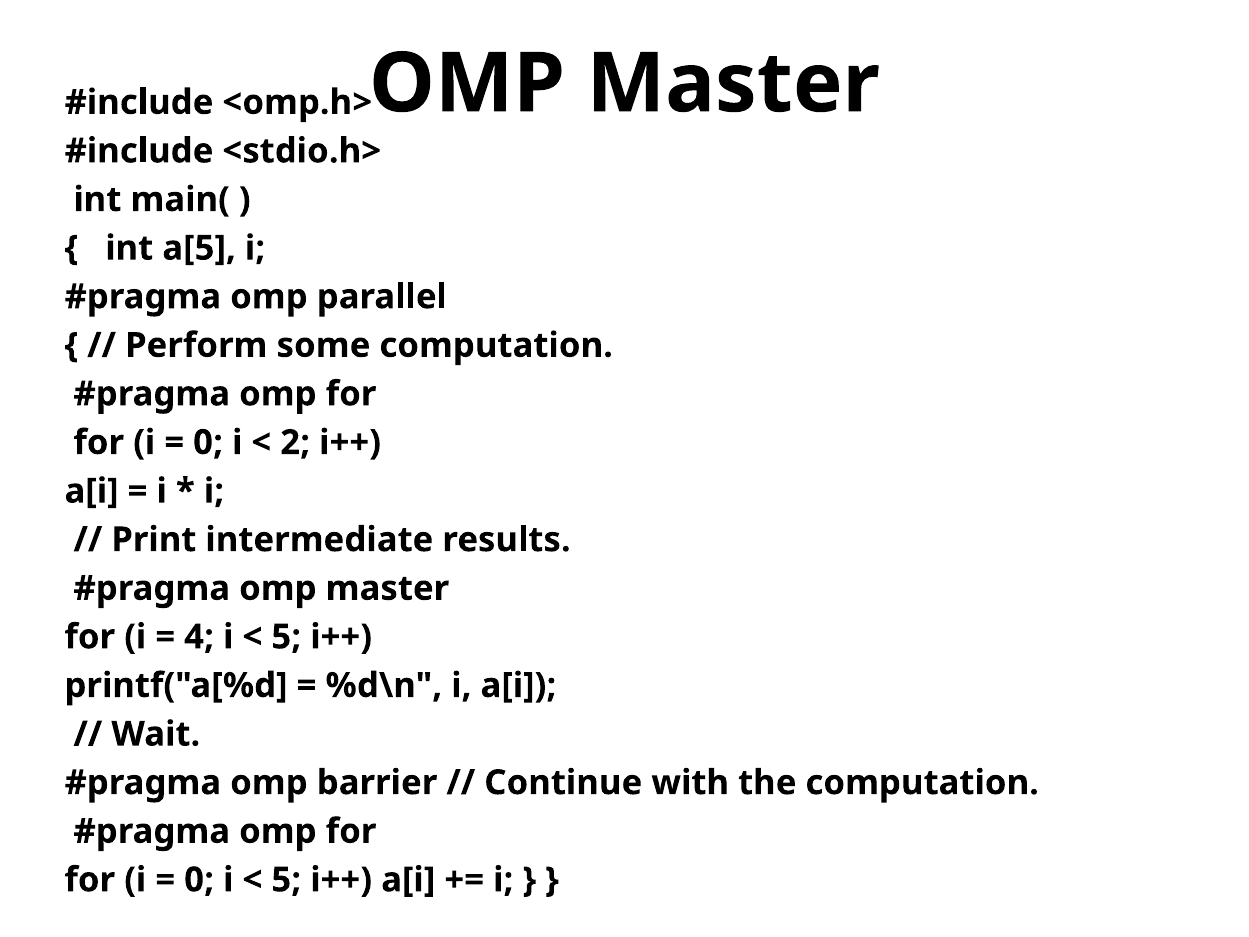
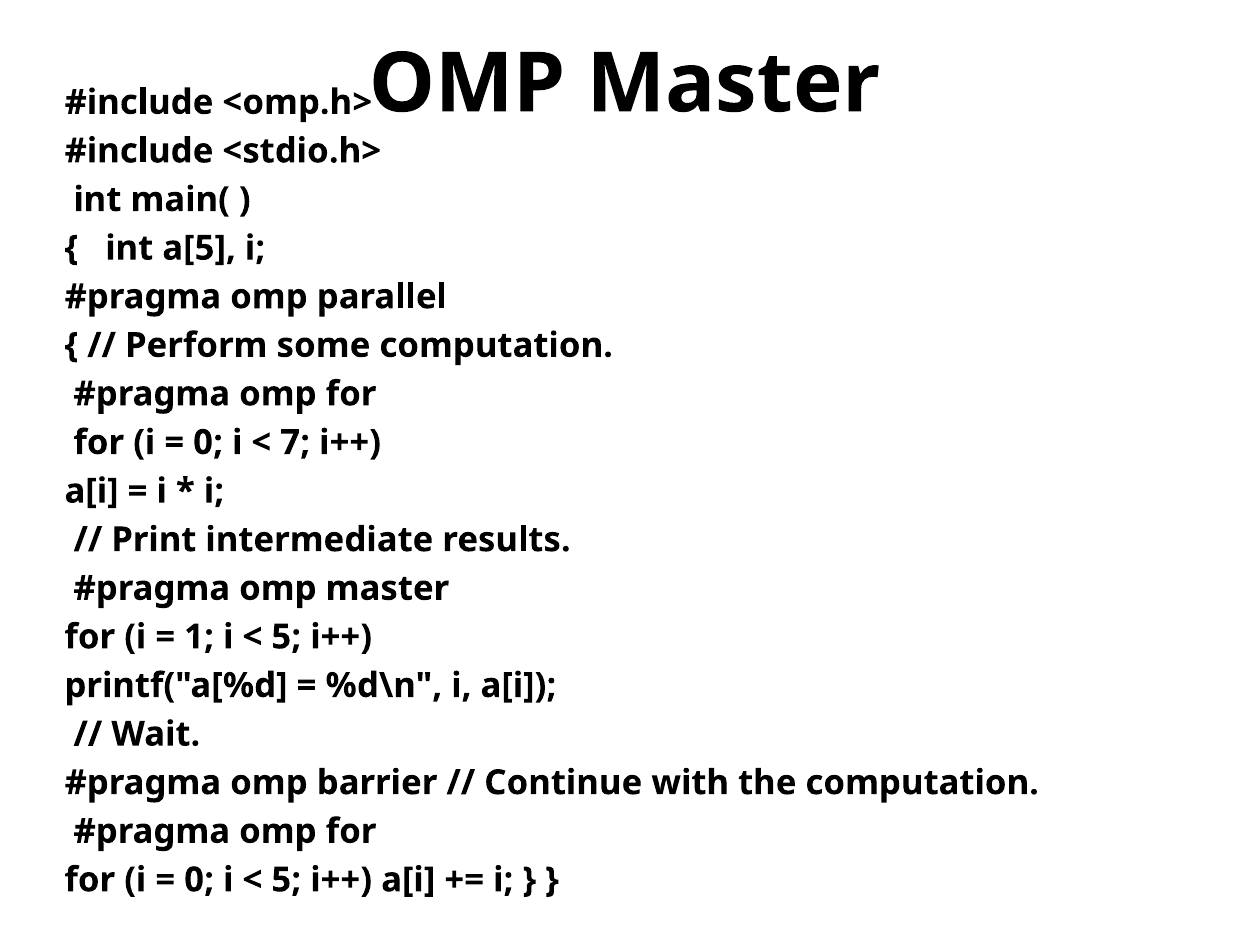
2: 2 -> 7
4: 4 -> 1
